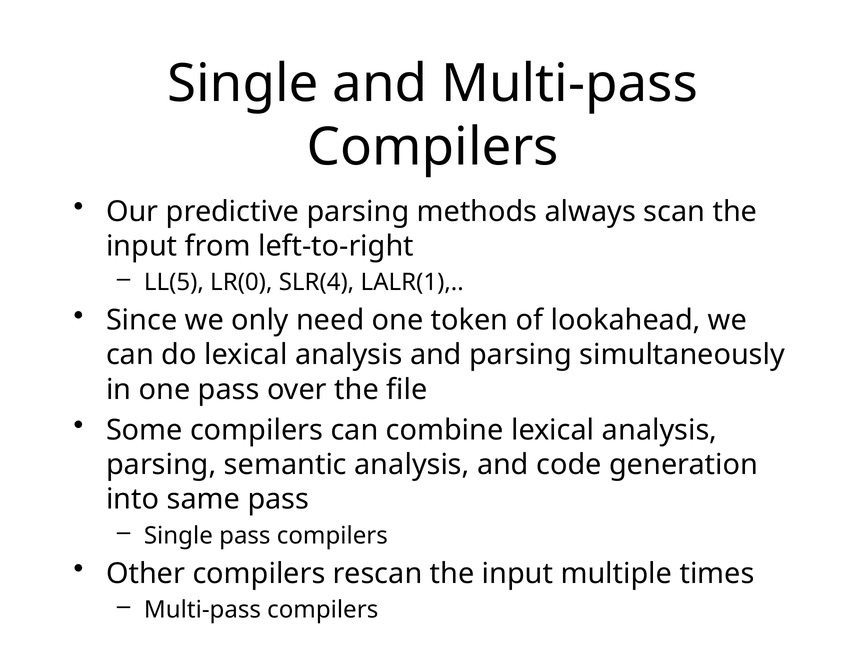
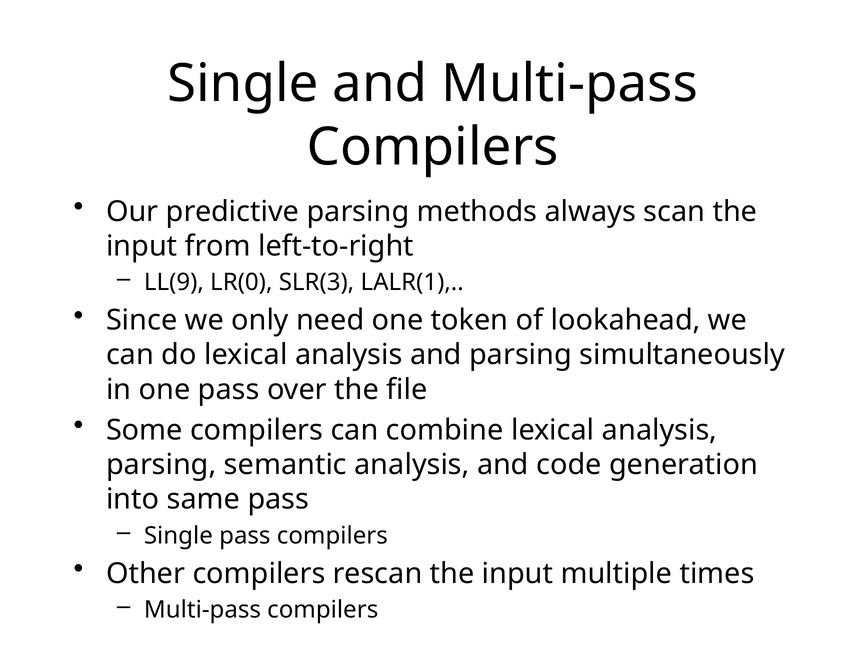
LL(5: LL(5 -> LL(9
SLR(4: SLR(4 -> SLR(3
